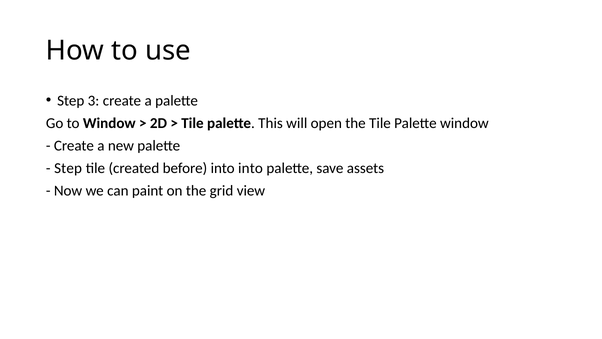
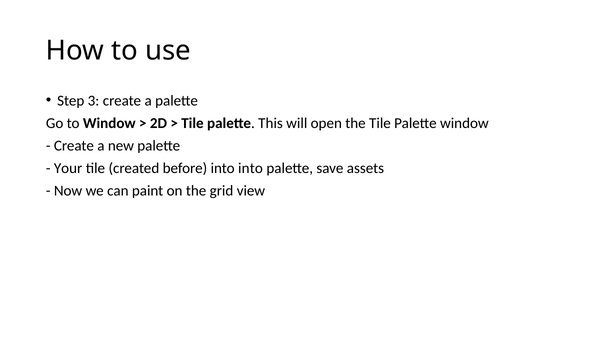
Step at (68, 168): Step -> Your
